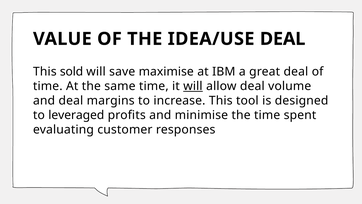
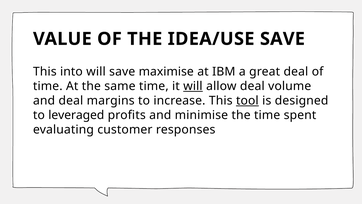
IDEA/USE DEAL: DEAL -> SAVE
sold: sold -> into
tool underline: none -> present
